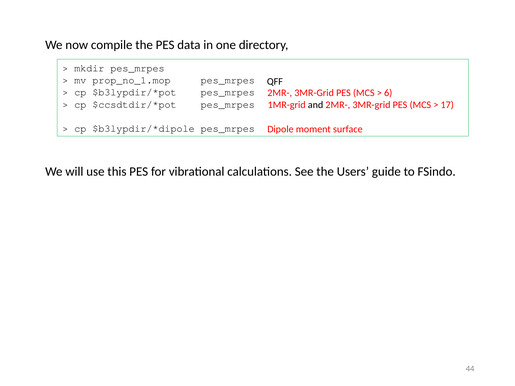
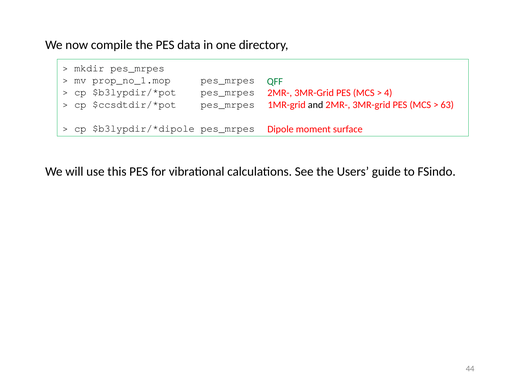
QFF colour: black -> green
6: 6 -> 4
17: 17 -> 63
